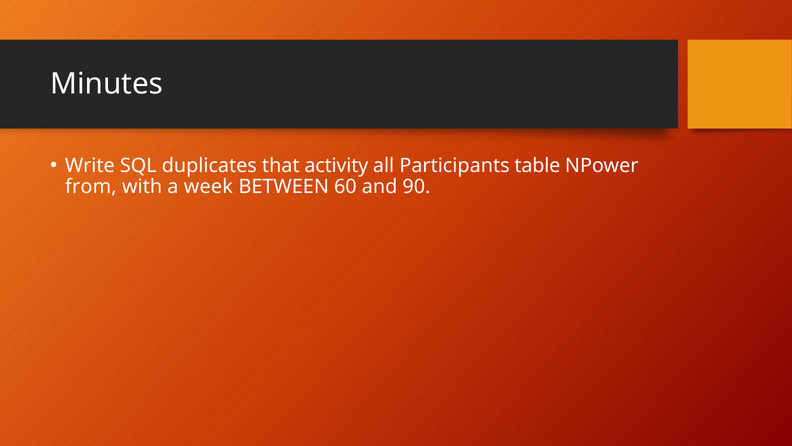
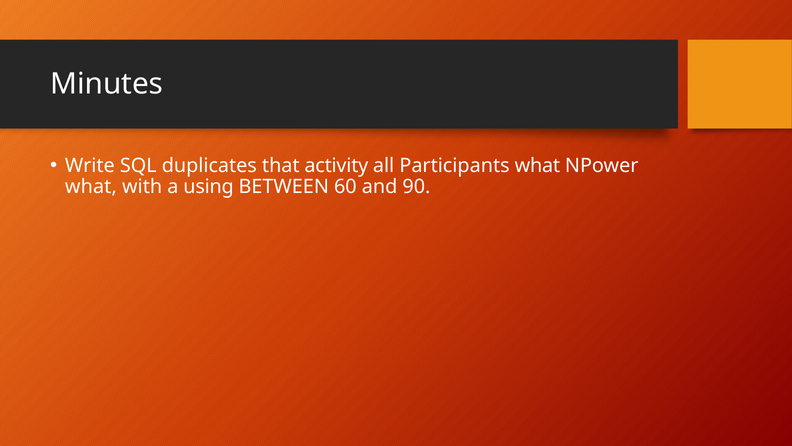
Participants table: table -> what
from at (91, 187): from -> what
week: week -> using
